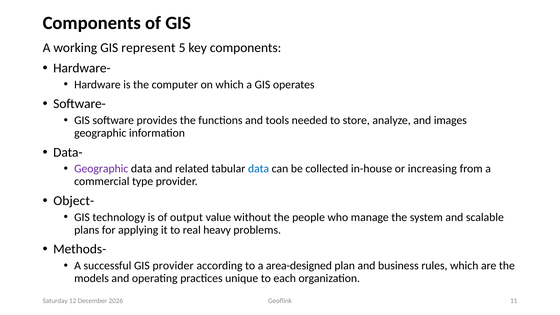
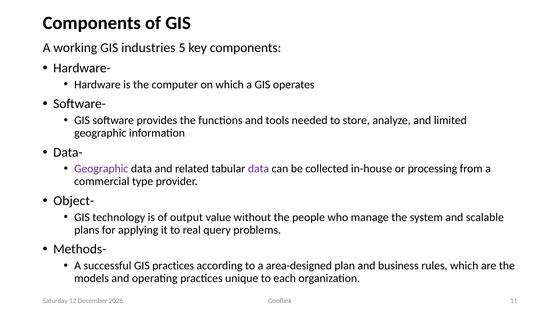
represent: represent -> industries
images: images -> limited
data at (259, 169) colour: blue -> purple
increasing: increasing -> processing
heavy: heavy -> query
GIS provider: provider -> practices
